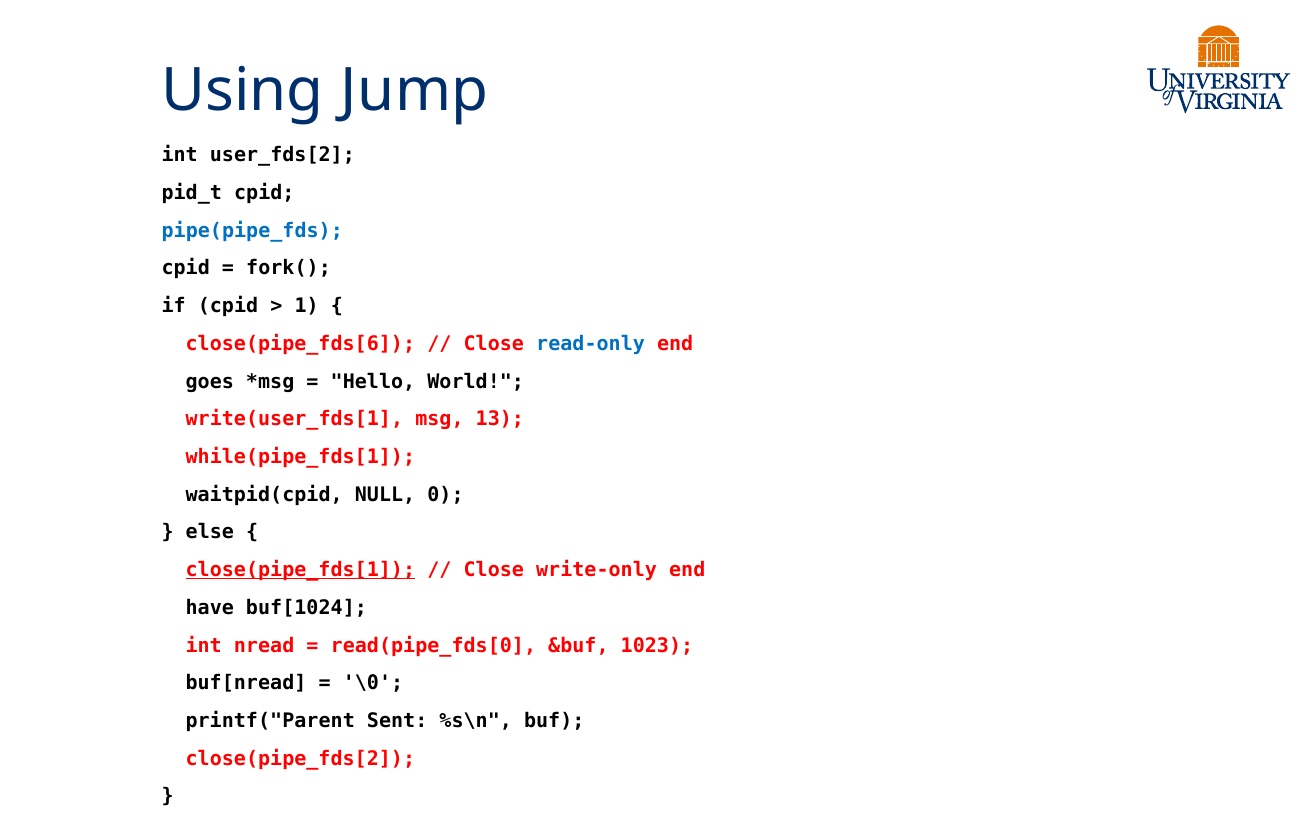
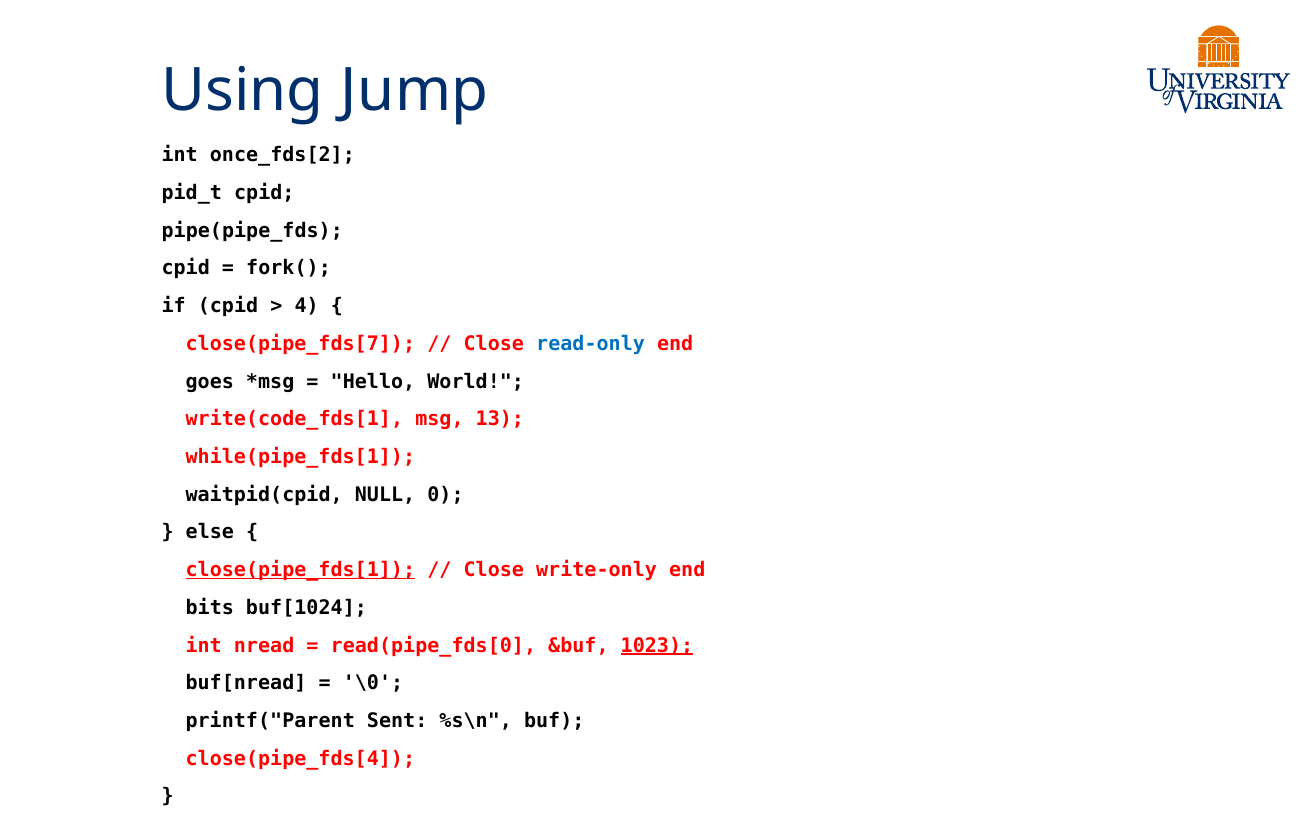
user_fds[2: user_fds[2 -> once_fds[2
pipe(pipe_fds colour: blue -> black
1: 1 -> 4
close(pipe_fds[6: close(pipe_fds[6 -> close(pipe_fds[7
write(user_fds[1: write(user_fds[1 -> write(code_fds[1
have: have -> bits
1023 underline: none -> present
close(pipe_fds[2: close(pipe_fds[2 -> close(pipe_fds[4
